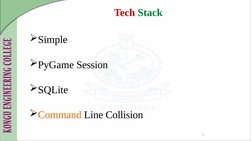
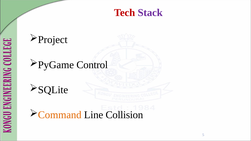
Stack colour: green -> purple
Simple: Simple -> Project
Session: Session -> Control
